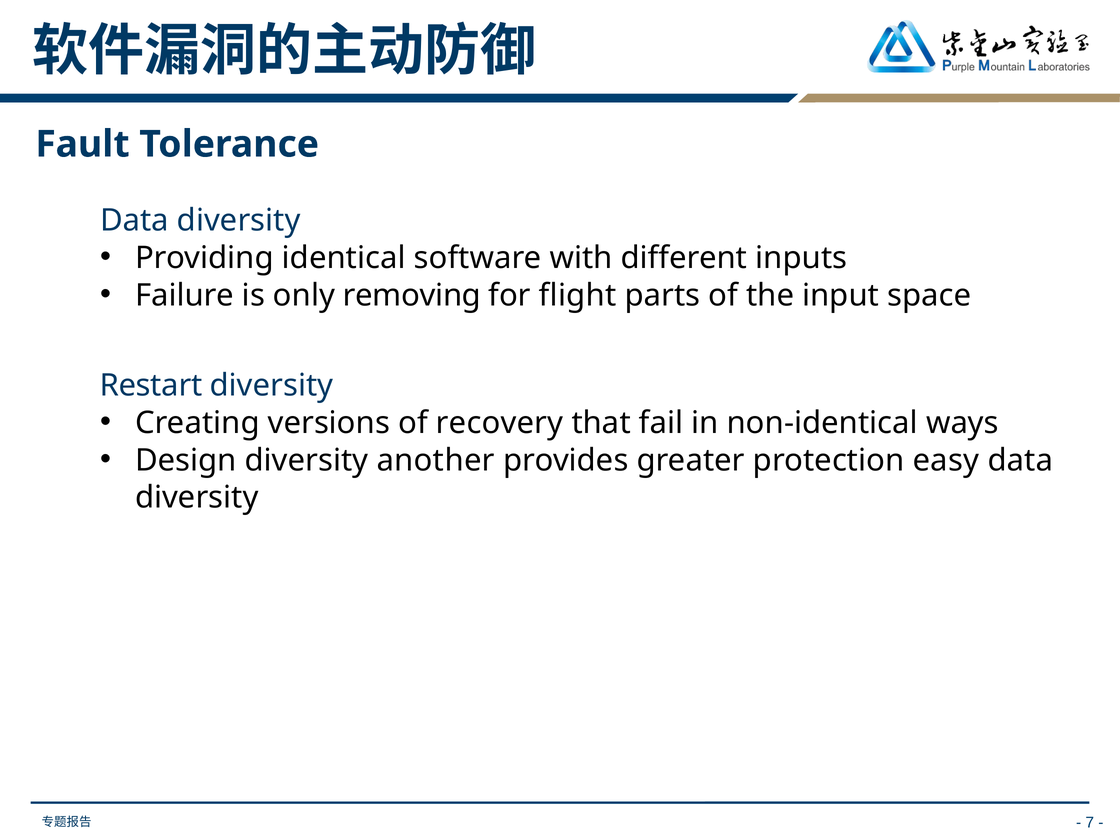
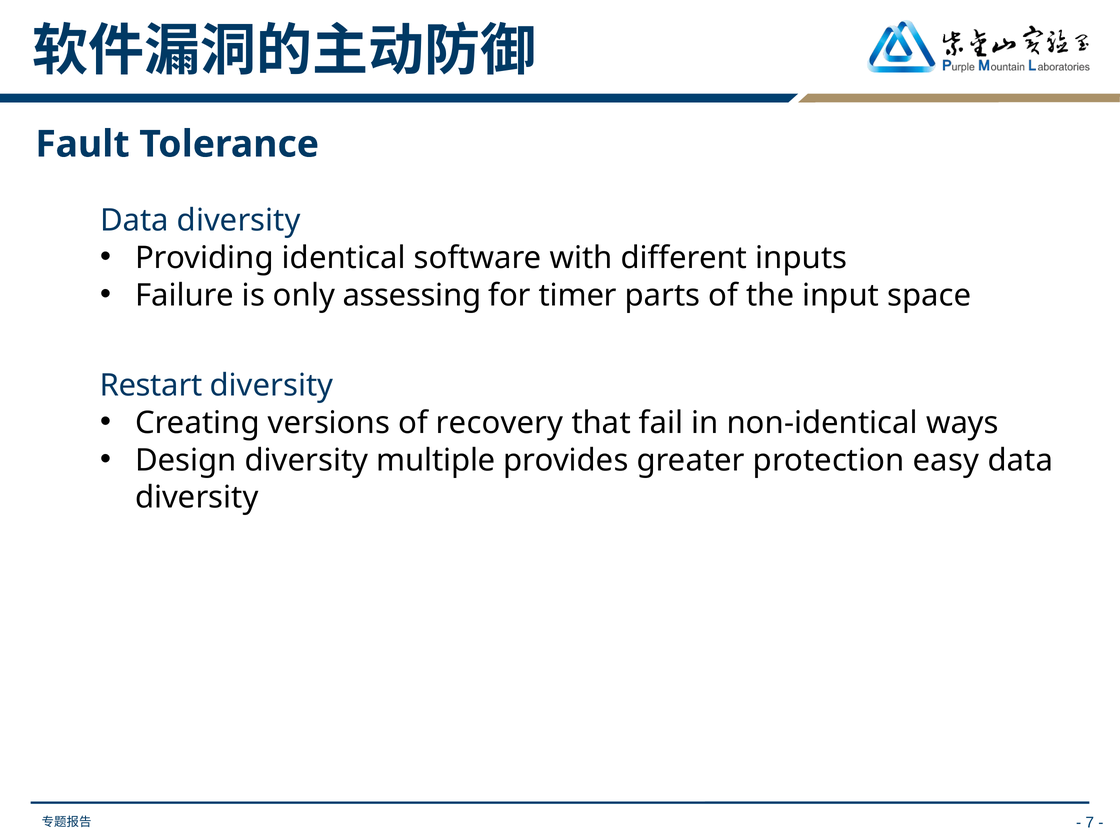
removing: removing -> assessing
flight: flight -> timer
another: another -> multiple
